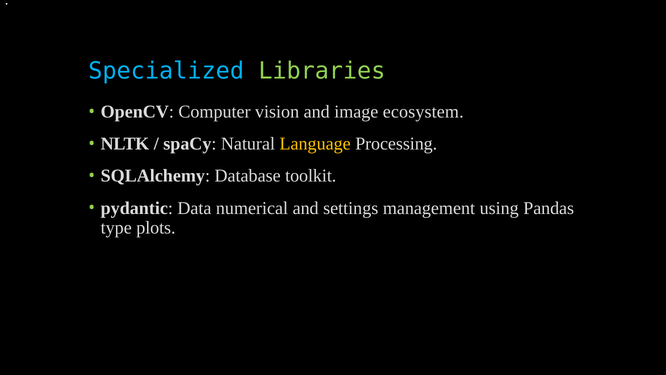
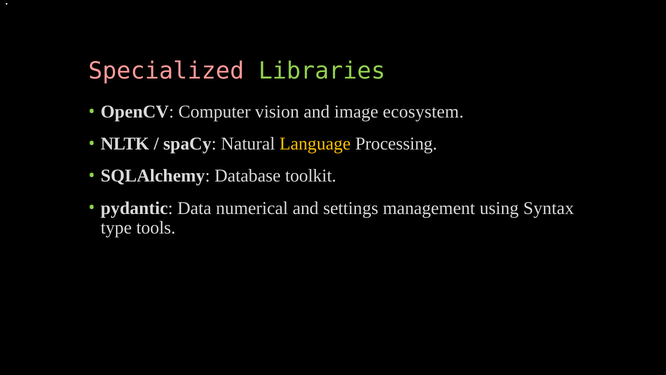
Specialized colour: light blue -> pink
Pandas: Pandas -> Syntax
plots: plots -> tools
